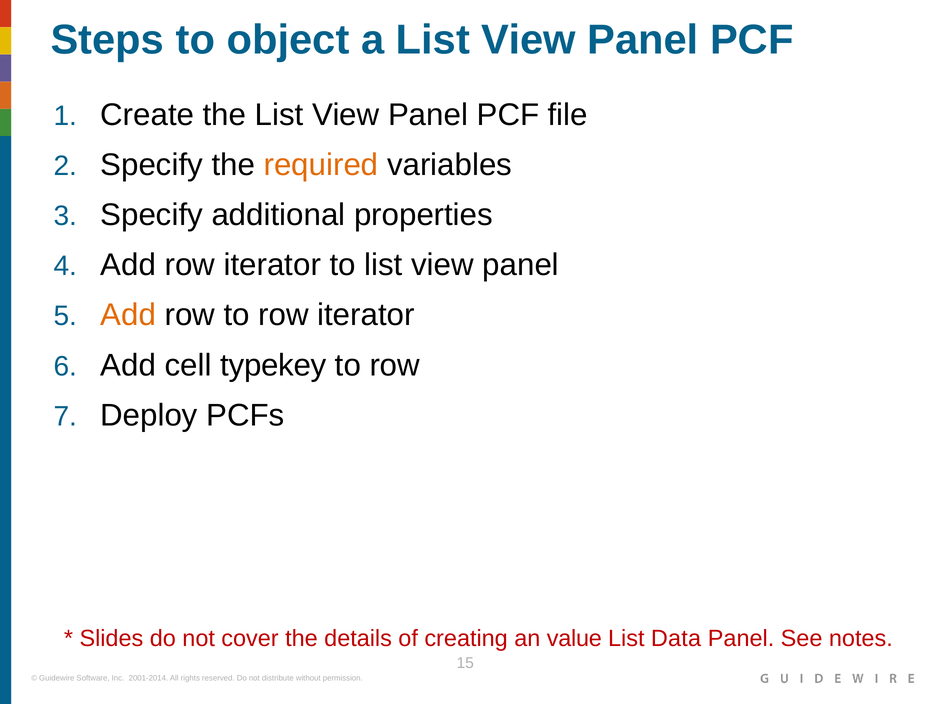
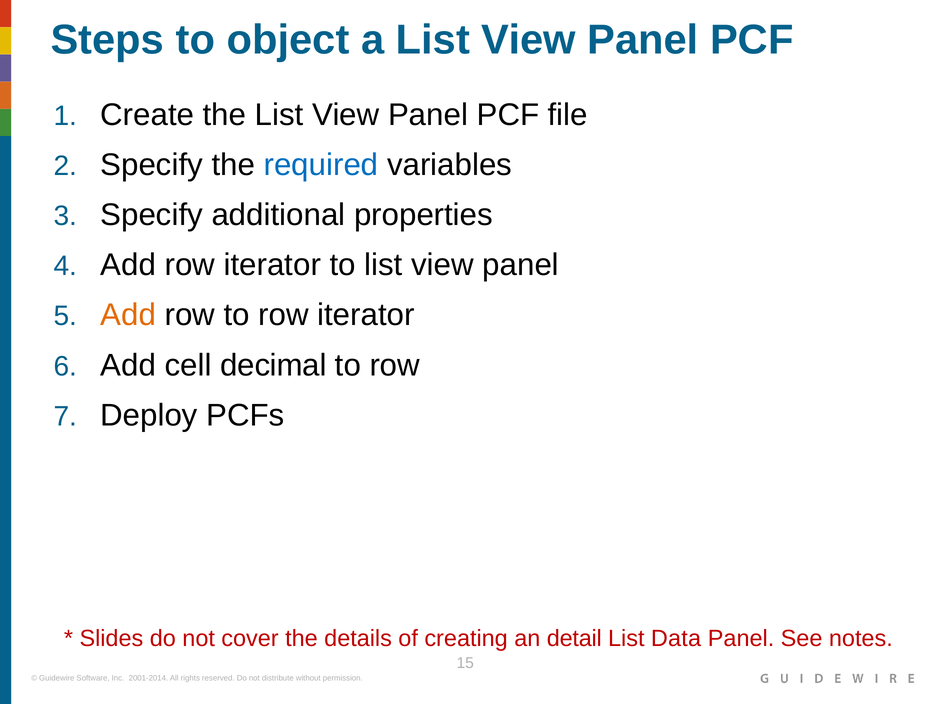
required colour: orange -> blue
typekey: typekey -> decimal
value: value -> detail
